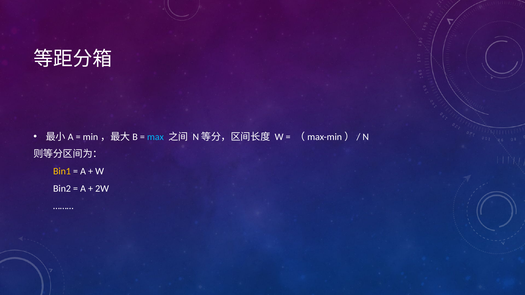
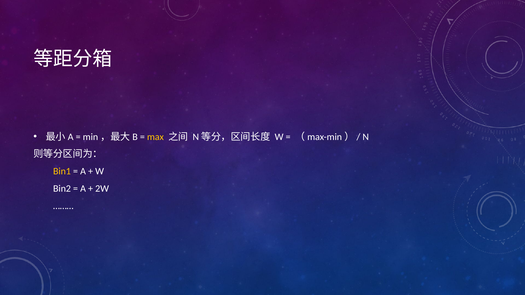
max colour: light blue -> yellow
